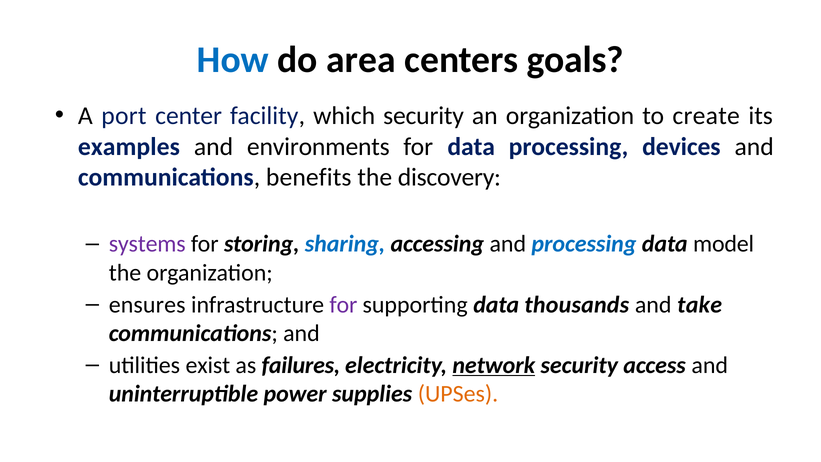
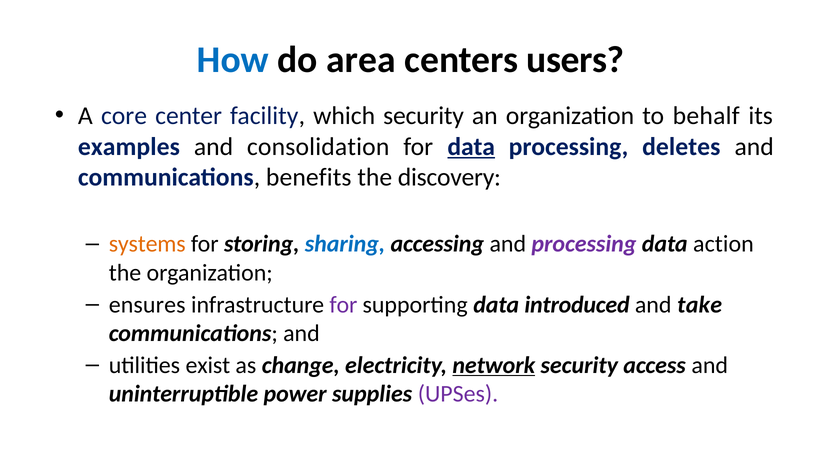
goals: goals -> users
port: port -> core
create: create -> behalf
environments: environments -> consolidation
data at (471, 147) underline: none -> present
devices: devices -> deletes
systems colour: purple -> orange
processing at (584, 244) colour: blue -> purple
model: model -> action
thousands: thousands -> introduced
failures: failures -> change
UPSes colour: orange -> purple
